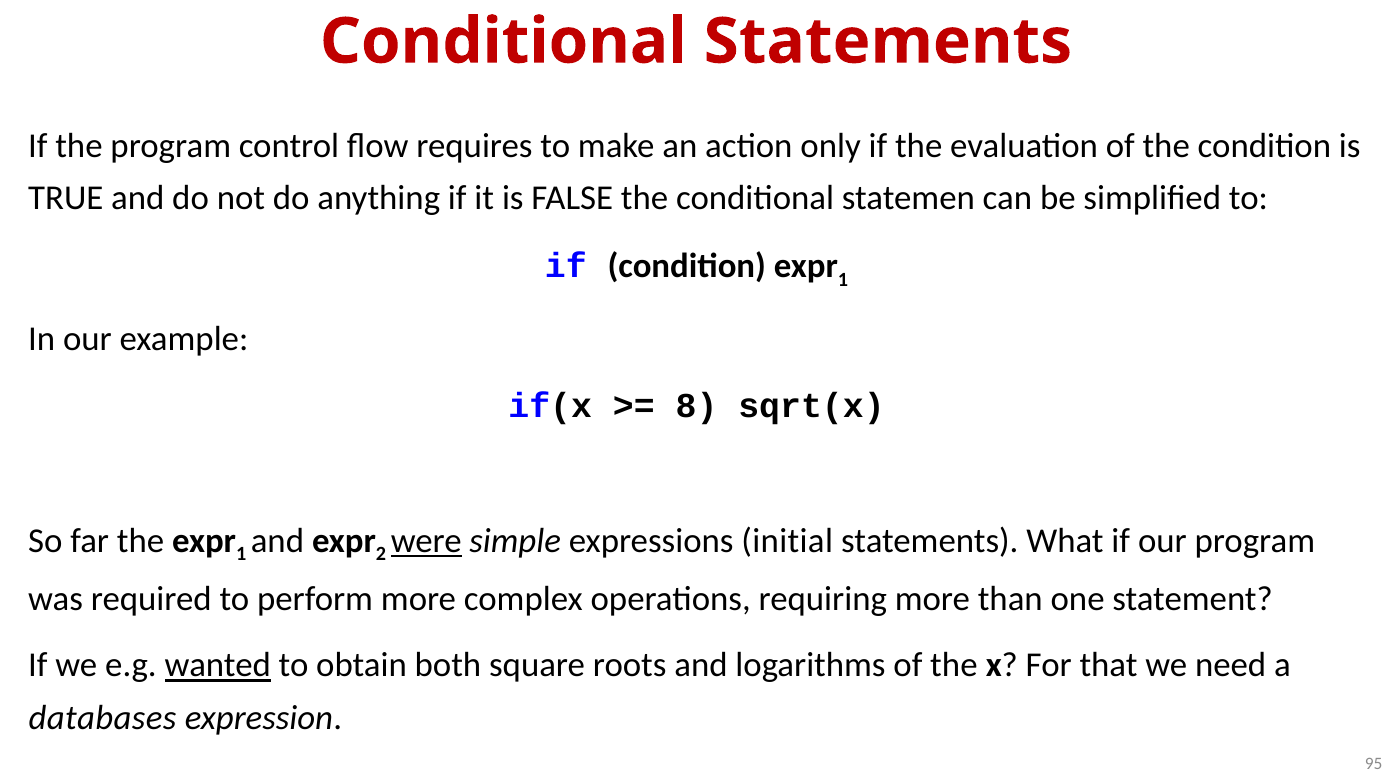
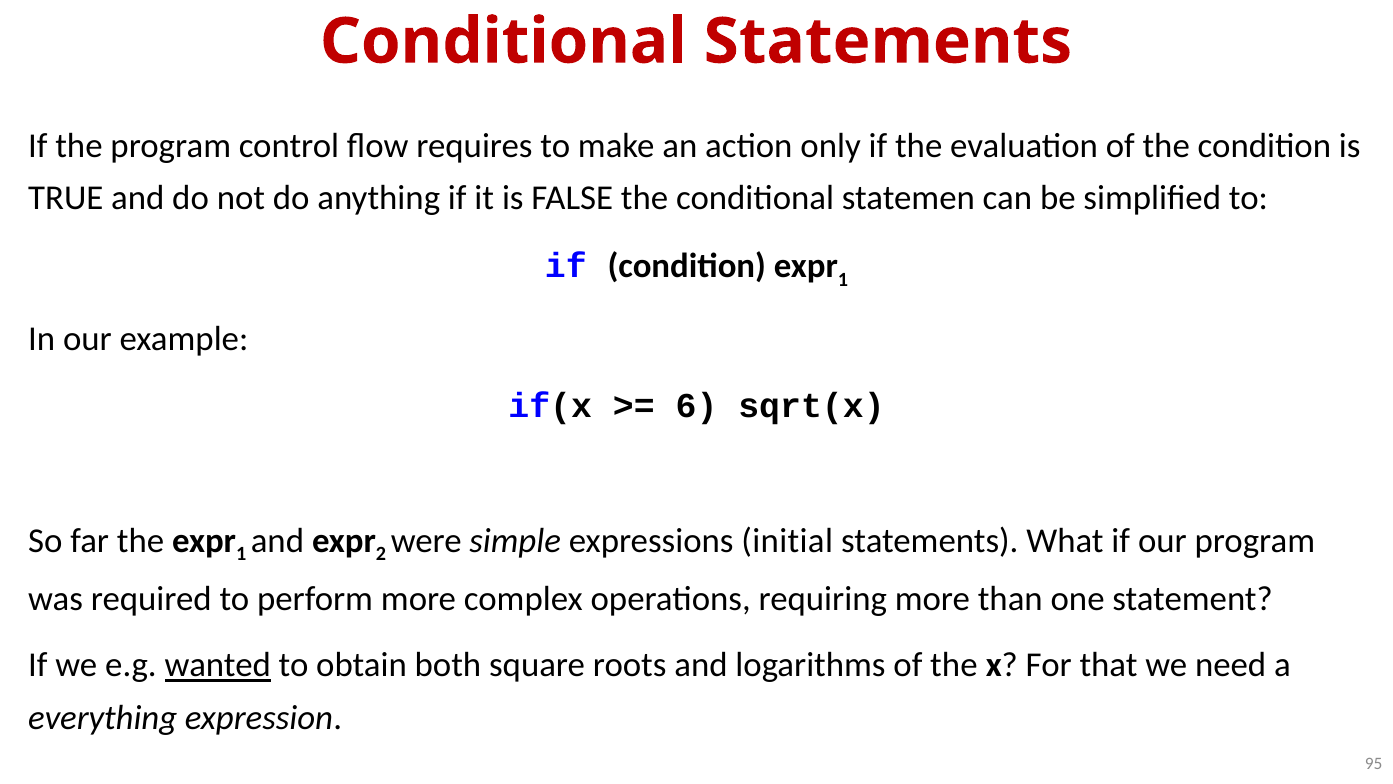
8: 8 -> 6
were underline: present -> none
databases: databases -> everything
